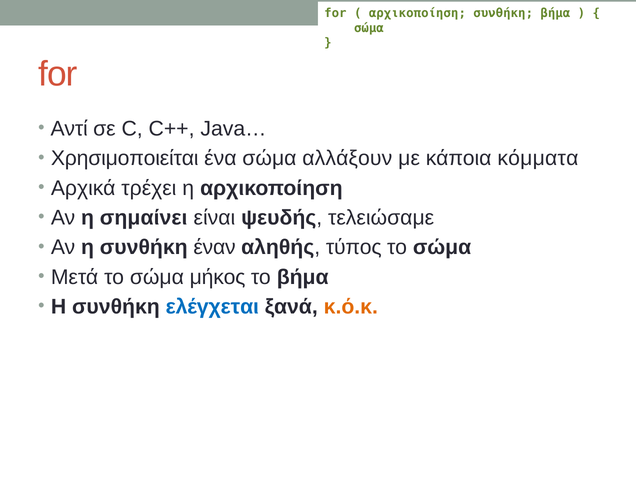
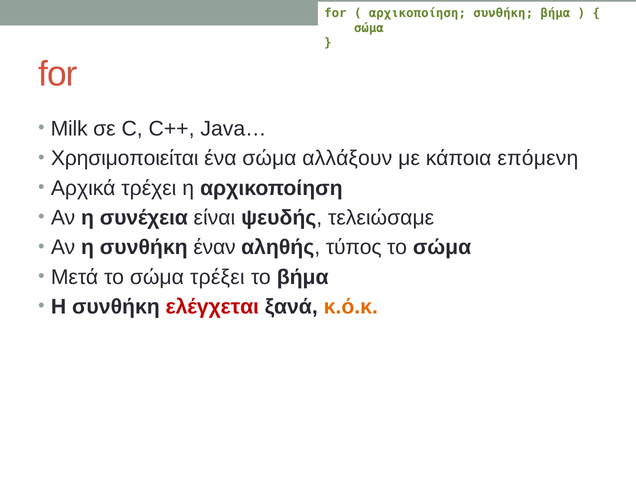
Αντί: Αντί -> Milk
κόμματα: κόμματα -> επόμενη
σημαίνει: σημαίνει -> συνέχεια
μήκος: μήκος -> τρέξει
ελέγχεται colour: blue -> red
